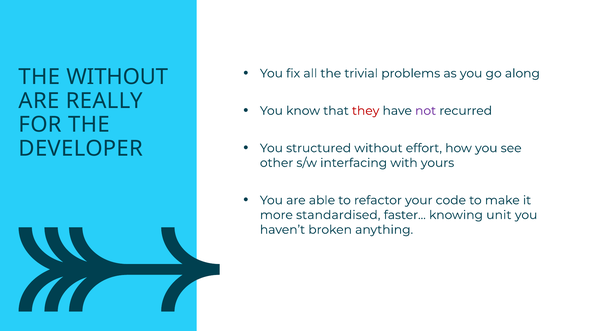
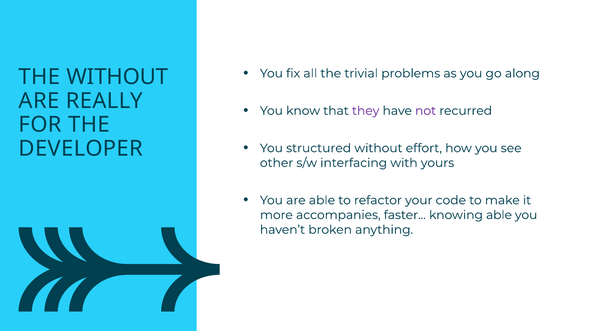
they colour: red -> purple
standardised: standardised -> accompanies
knowing unit: unit -> able
